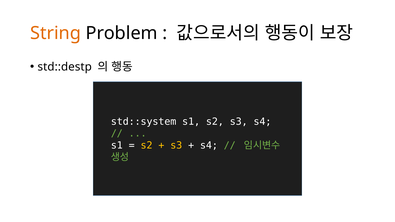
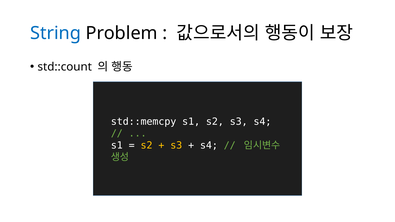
String colour: orange -> blue
std::destp: std::destp -> std::count
std::system: std::system -> std::memcpy
